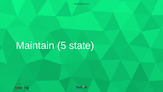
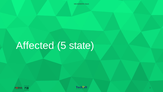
Maintain: Maintain -> Affected
